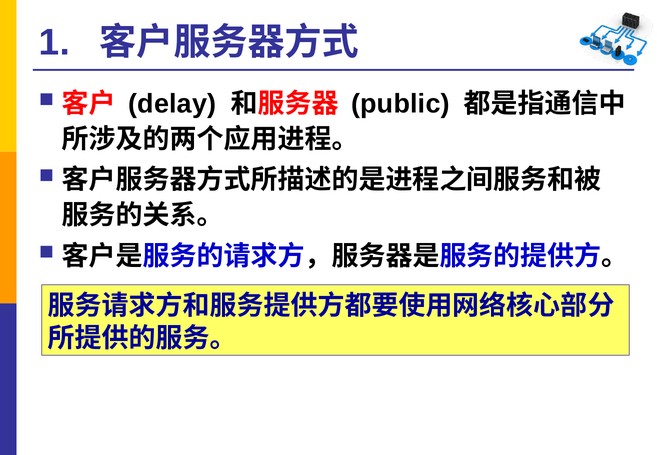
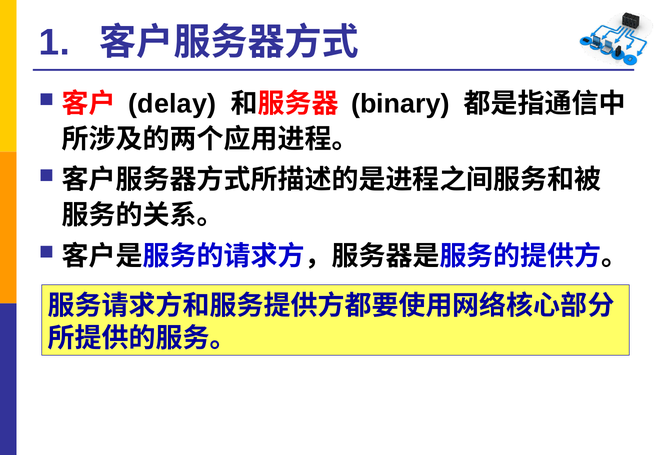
public: public -> binary
